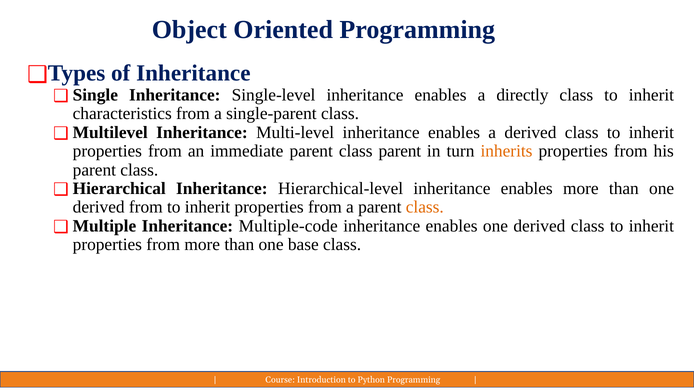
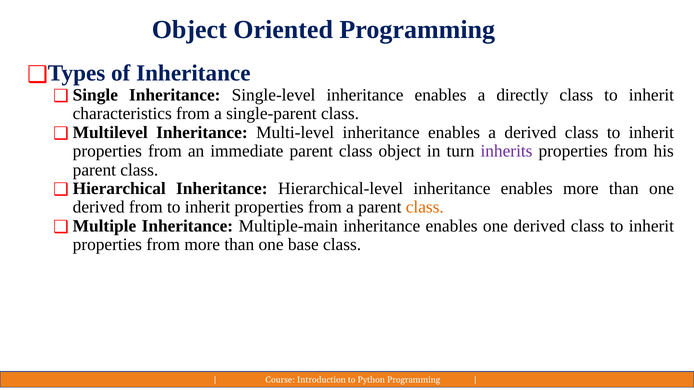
class parent: parent -> object
inherits colour: orange -> purple
Multiple-code: Multiple-code -> Multiple-main
